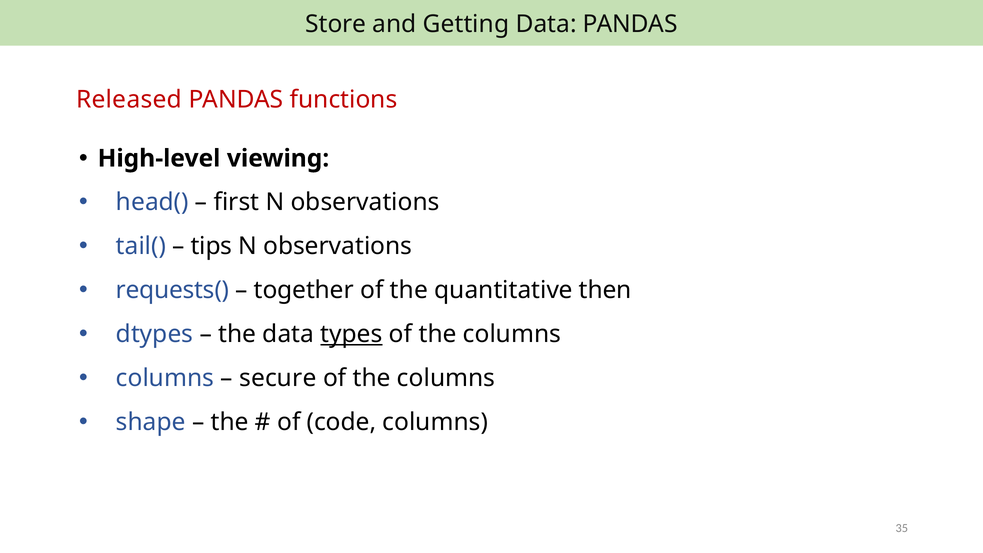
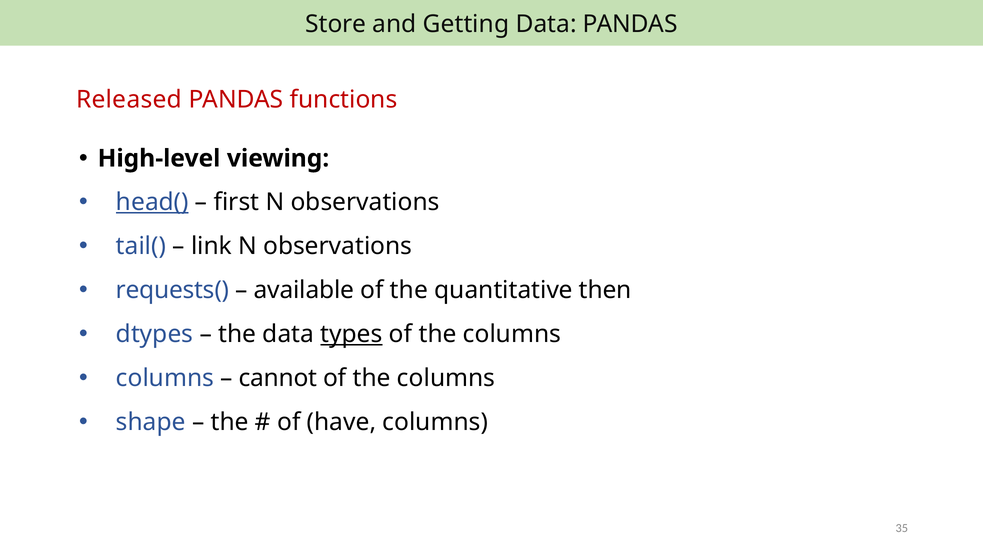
head( underline: none -> present
tips: tips -> link
together: together -> available
secure: secure -> cannot
code: code -> have
